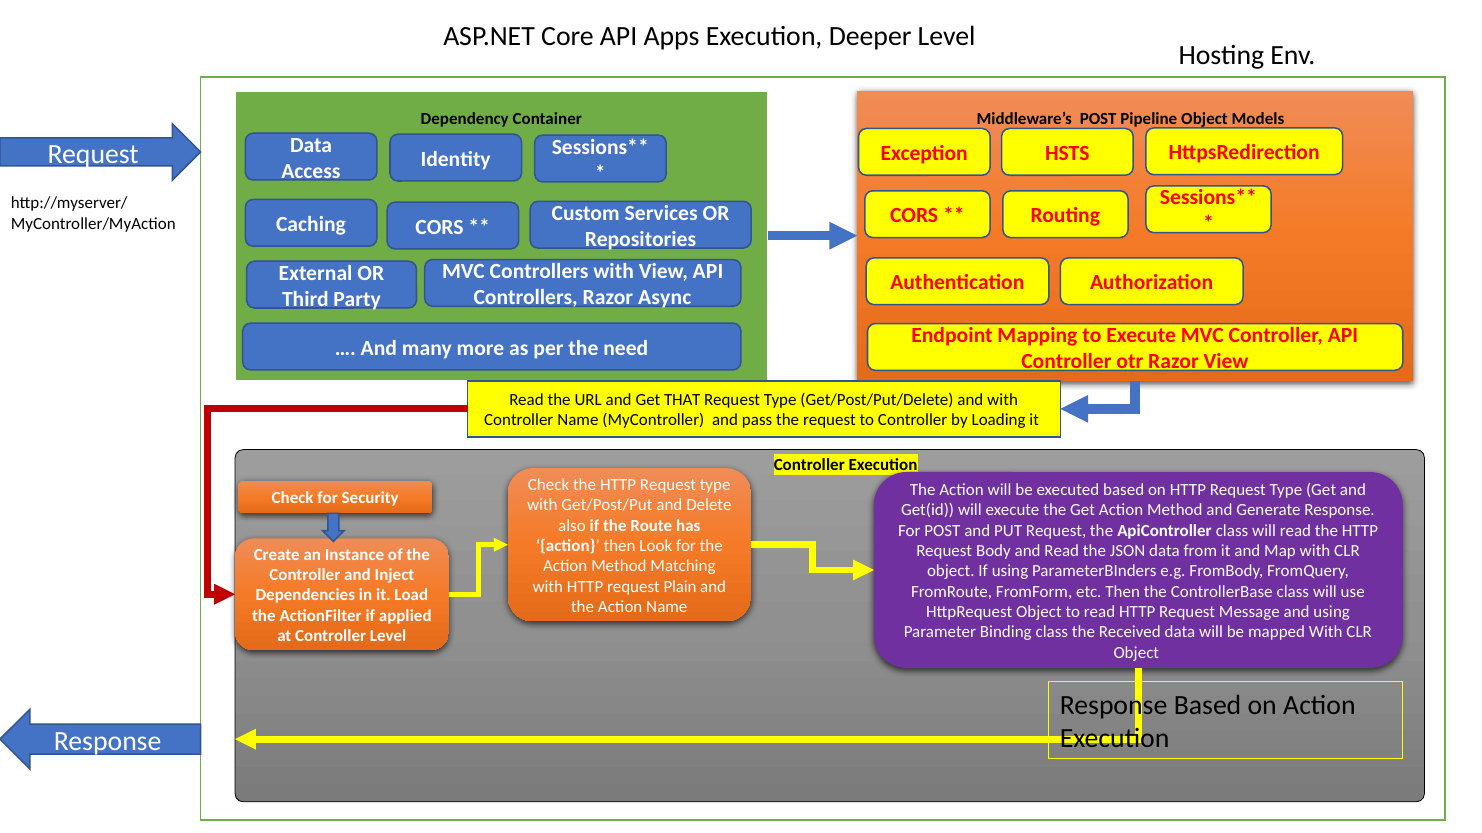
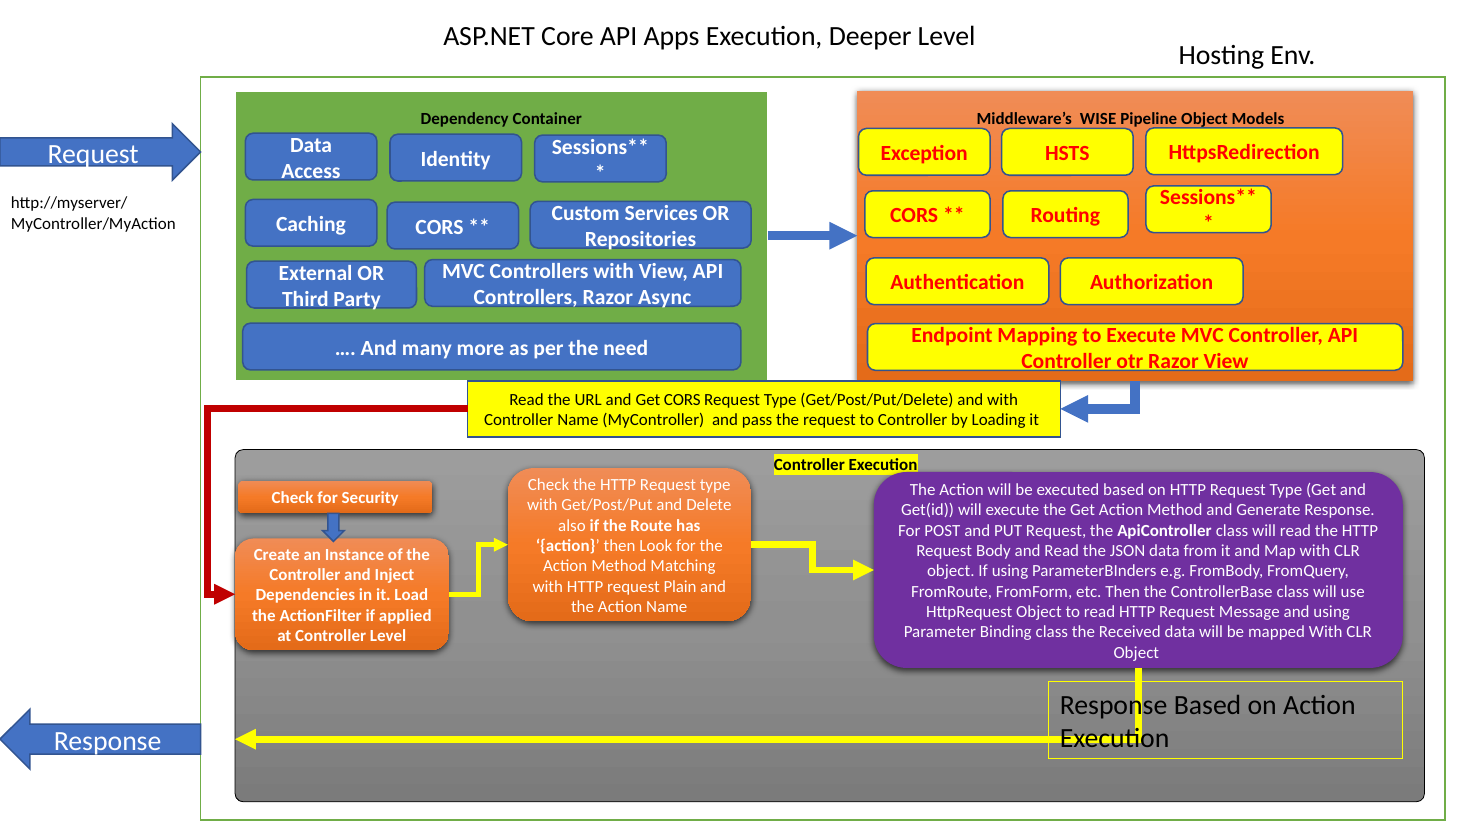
Middleware’s POST: POST -> WISE
Get THAT: THAT -> CORS
